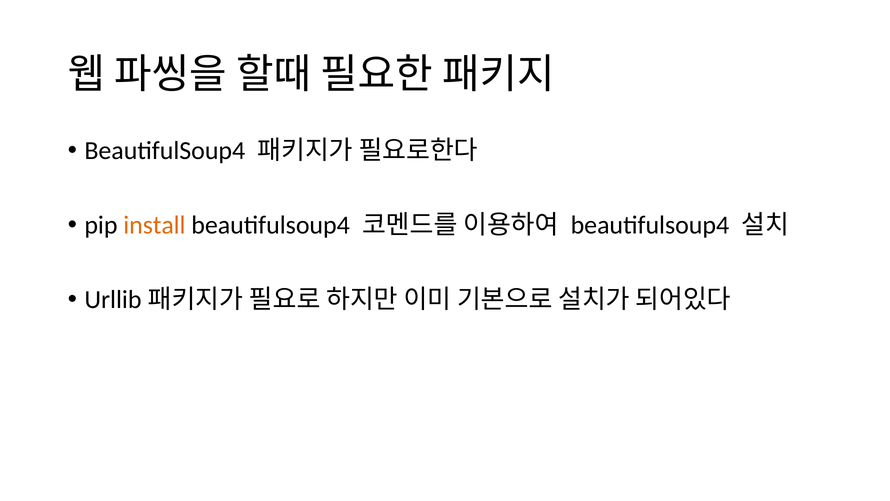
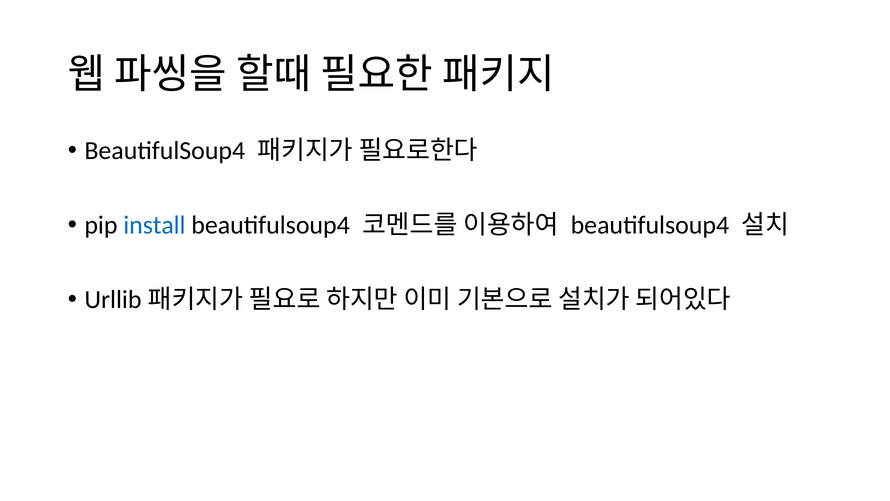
install colour: orange -> blue
